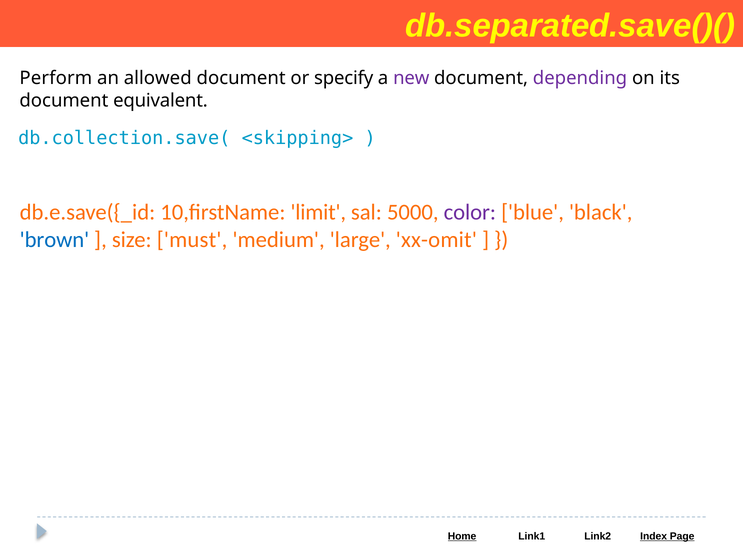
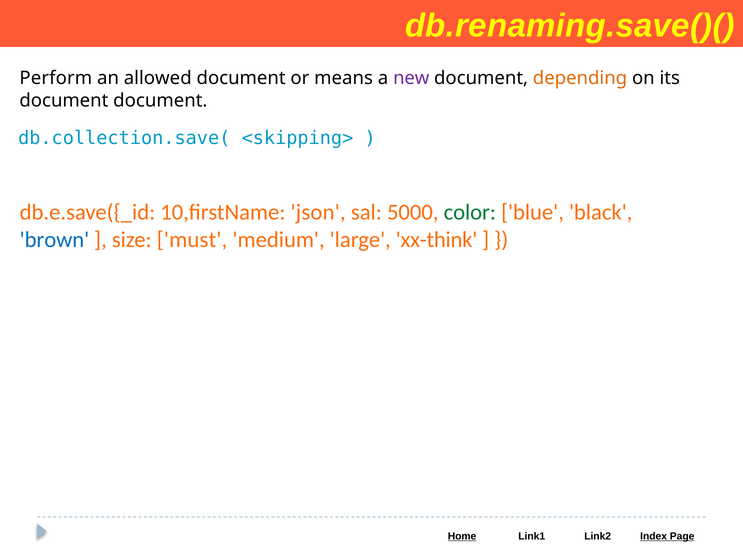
db.separated.save()(: db.separated.save()( -> db.renaming.save()(
specify: specify -> means
depending colour: purple -> orange
document equivalent: equivalent -> document
limit: limit -> json
color colour: purple -> green
xx-omit: xx-omit -> xx-think
